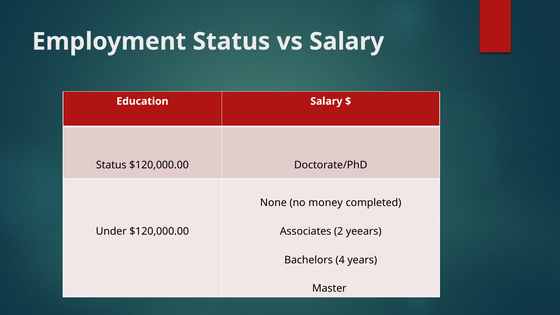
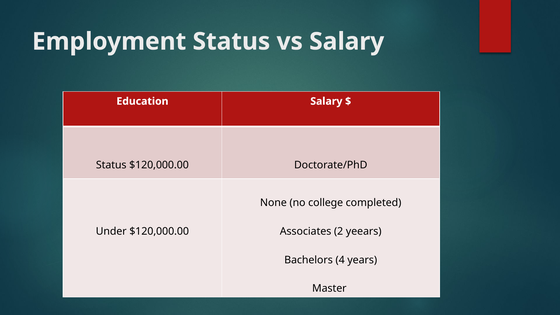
money: money -> college
